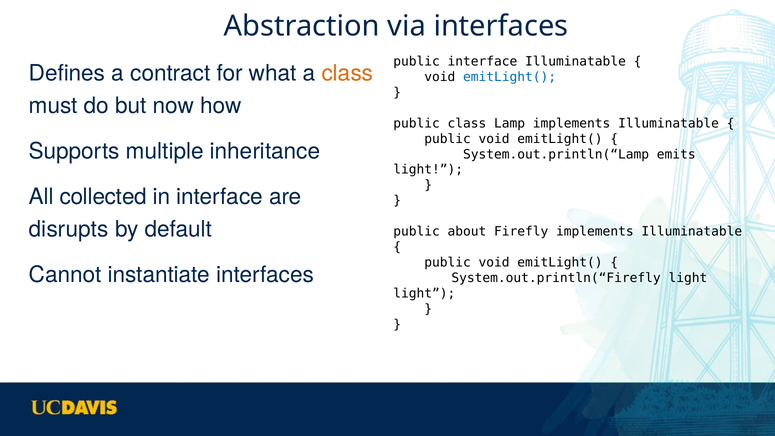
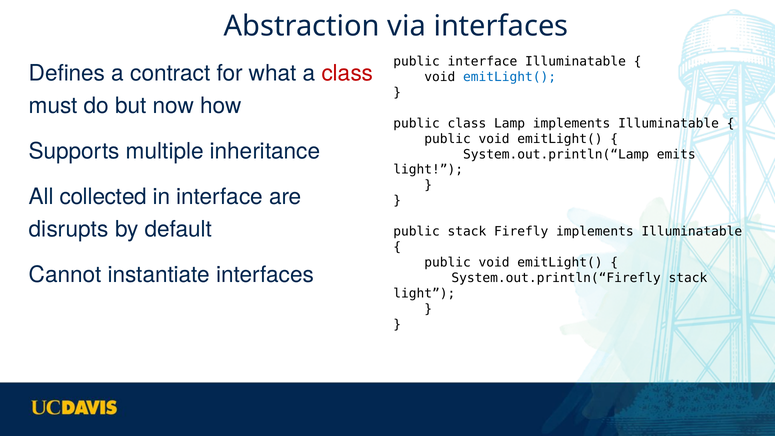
class at (347, 73) colour: orange -> red
public about: about -> stack
System.out.println(“Firefly light: light -> stack
